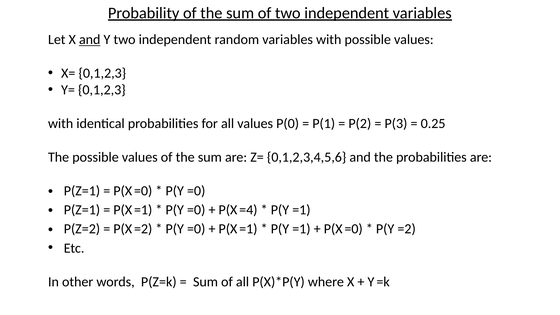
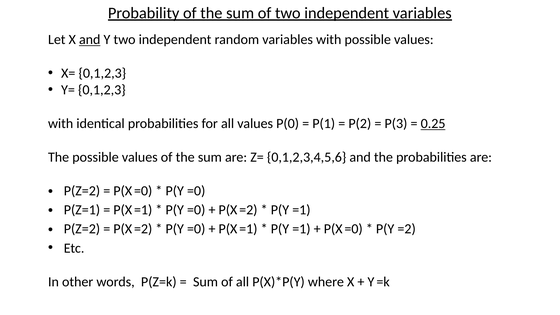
0.25 underline: none -> present
P(Z=1 at (82, 191): P(Z=1 -> P(Z=2
=4 at (248, 210): =4 -> =2
